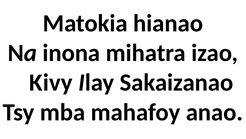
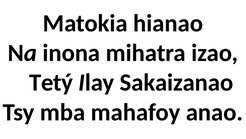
Kivy: Kivy -> Tetý
